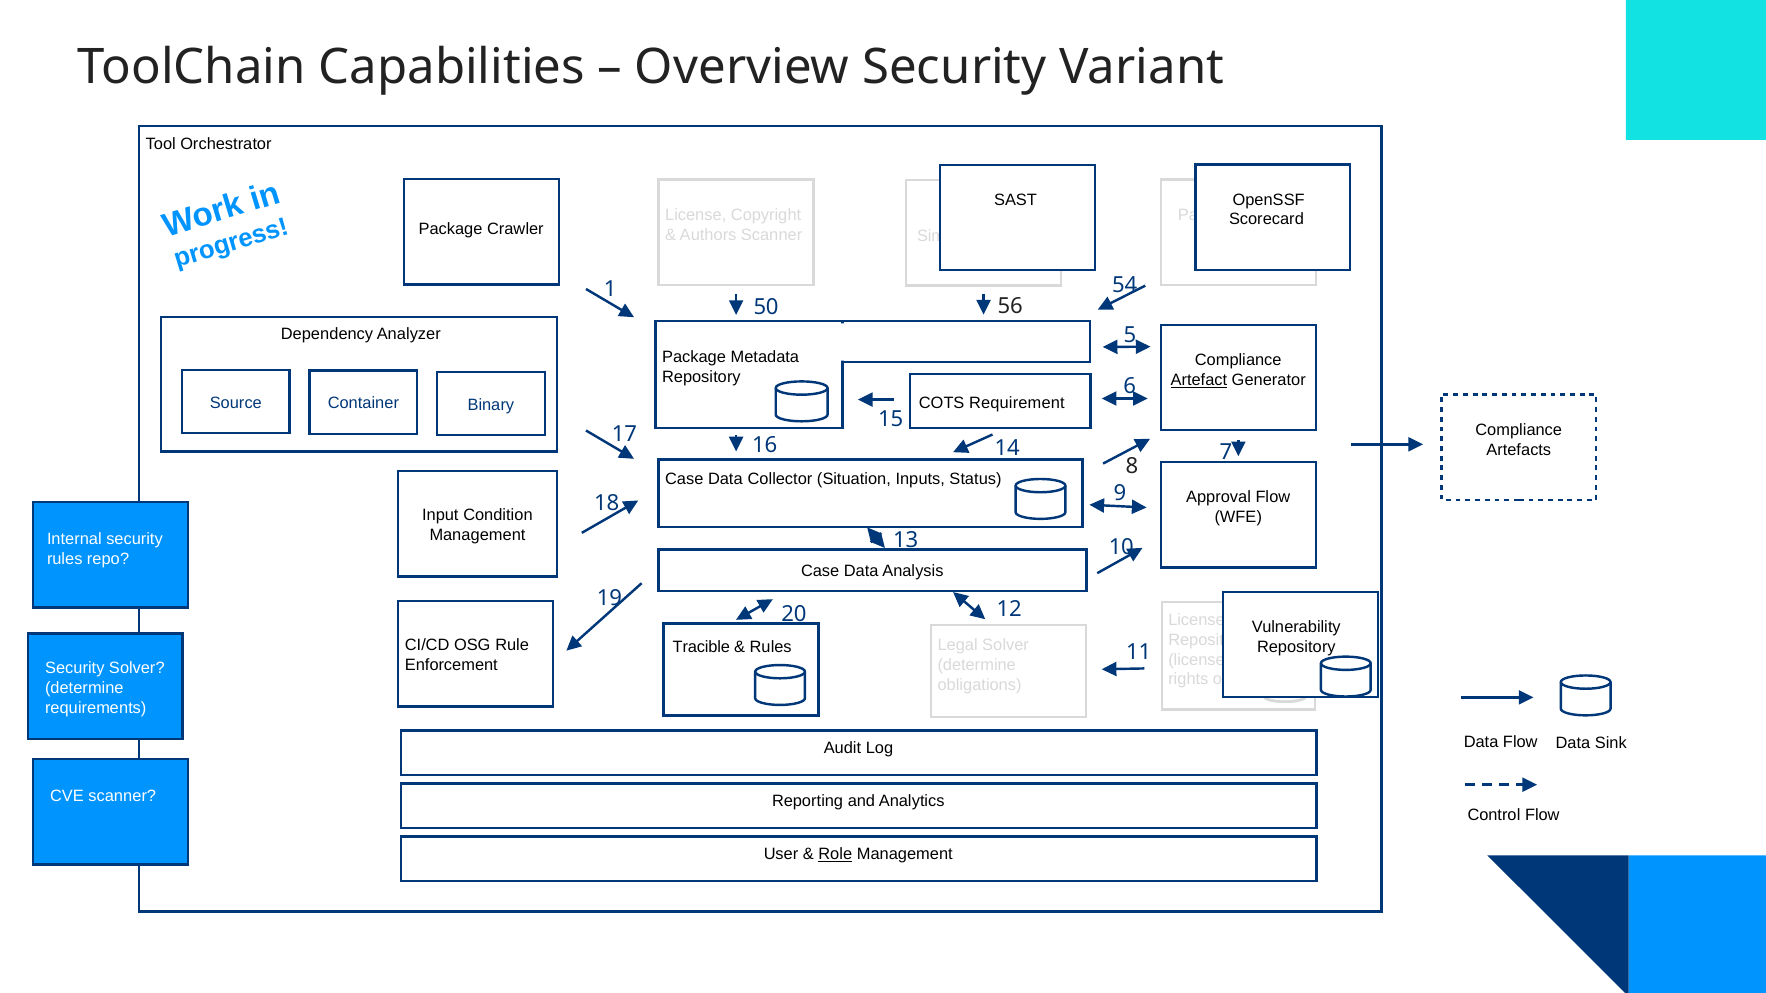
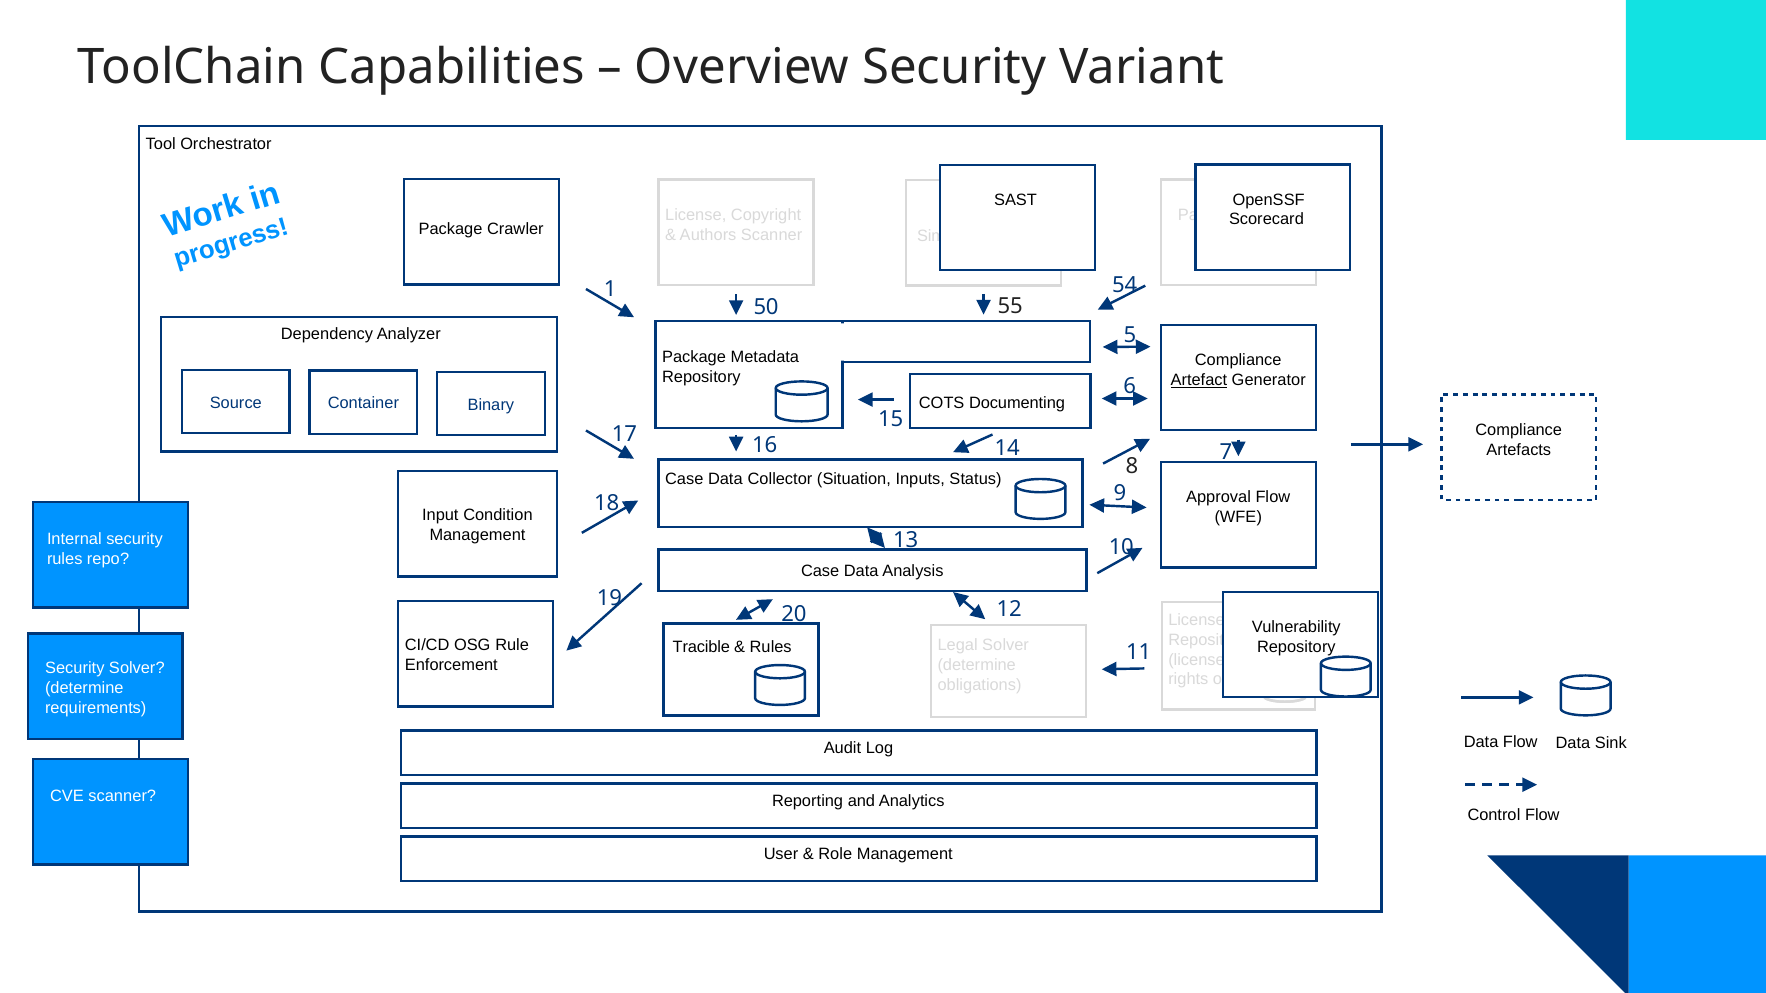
56: 56 -> 55
Requirement: Requirement -> Documenting
Role underline: present -> none
